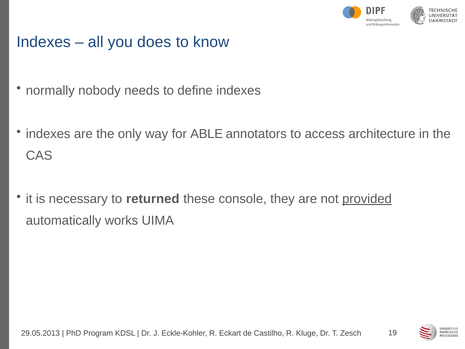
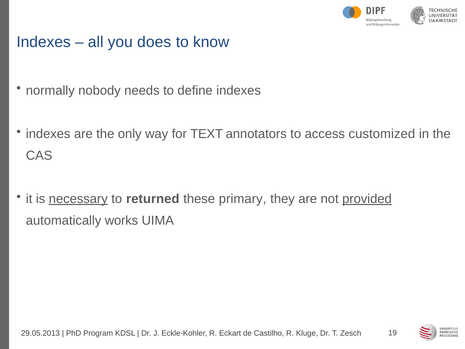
ABLE: ABLE -> TEXT
architecture: architecture -> customized
necessary underline: none -> present
console: console -> primary
